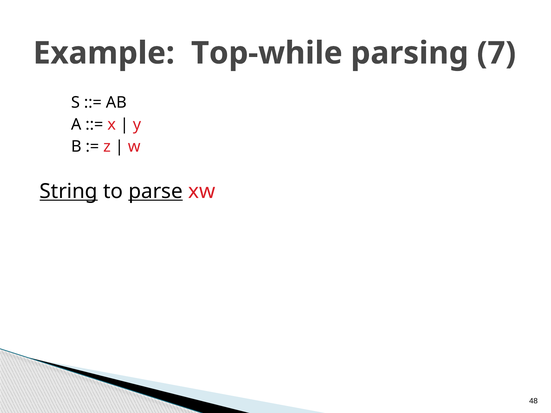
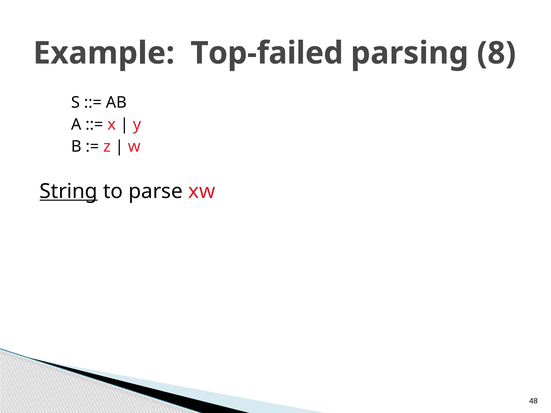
Top-while: Top-while -> Top-failed
7: 7 -> 8
parse underline: present -> none
